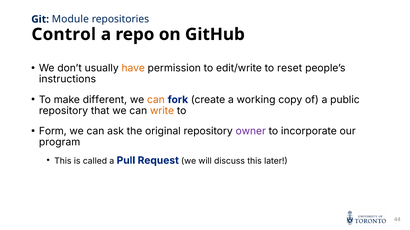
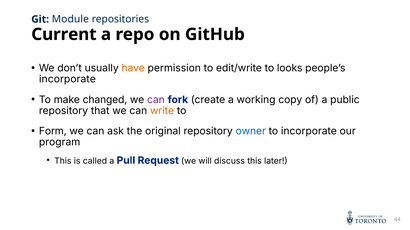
Control: Control -> Current
reset: reset -> looks
instructions at (67, 79): instructions -> incorporate
different: different -> changed
can at (156, 100) colour: orange -> purple
owner colour: purple -> blue
